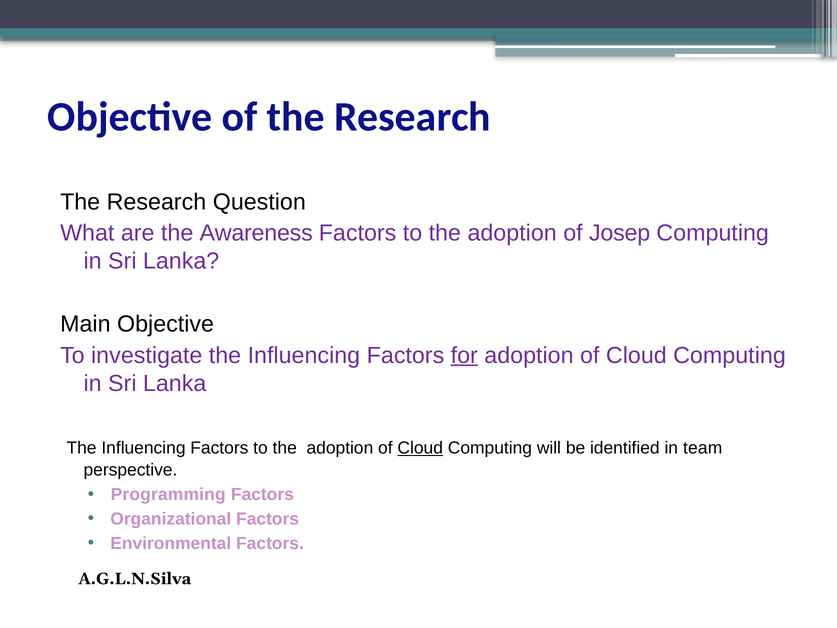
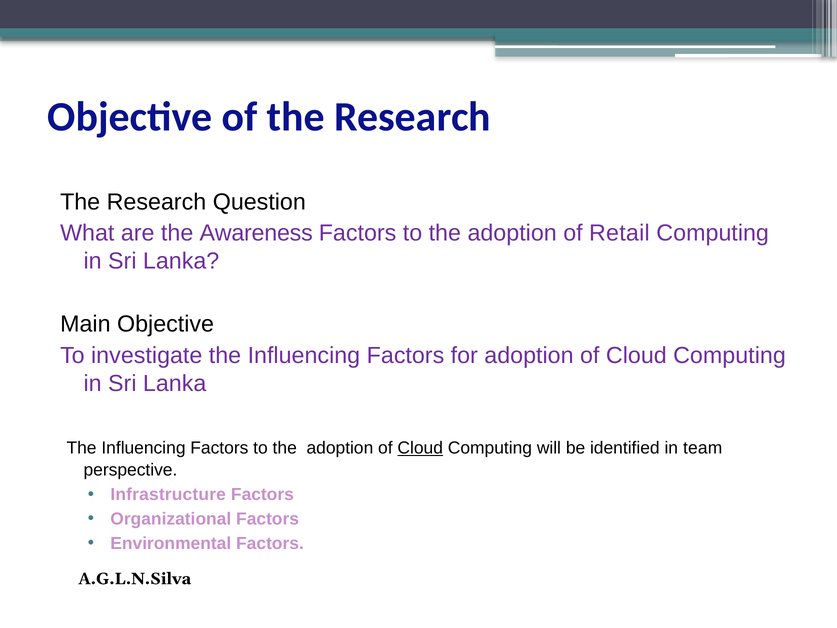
Josep: Josep -> Retail
for underline: present -> none
Programming: Programming -> Infrastructure
